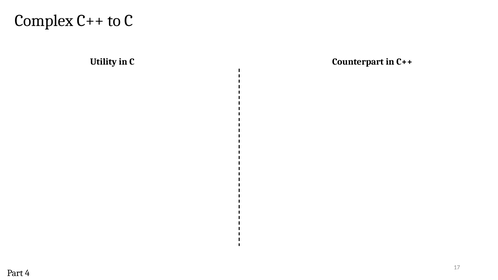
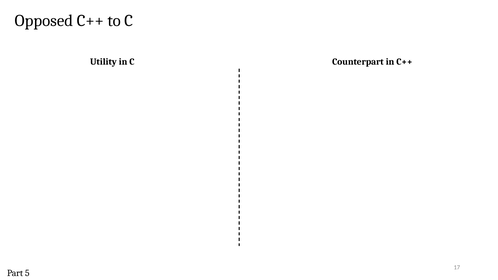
Complex: Complex -> Opposed
4: 4 -> 5
